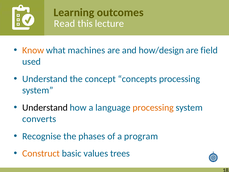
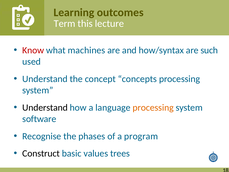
Read: Read -> Term
Know colour: orange -> red
how/design: how/design -> how/syntax
field: field -> such
converts: converts -> software
Construct colour: orange -> black
